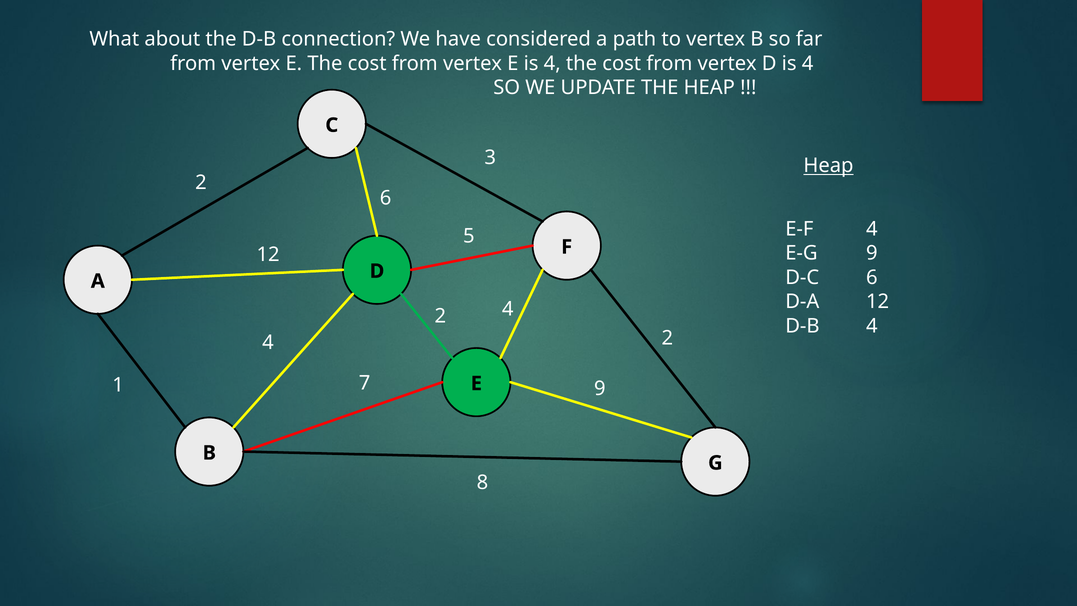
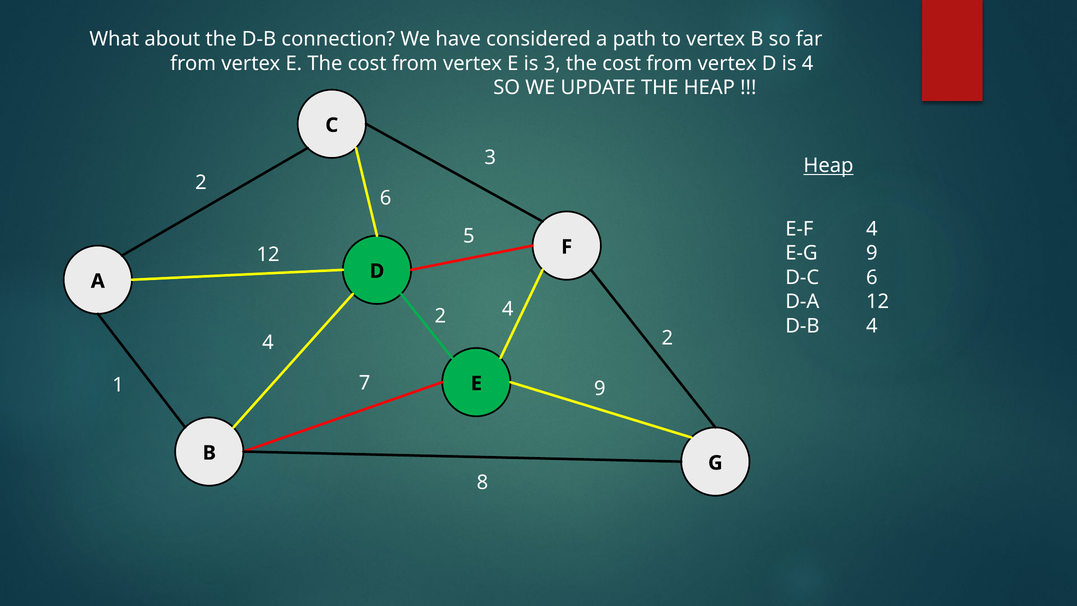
E is 4: 4 -> 3
